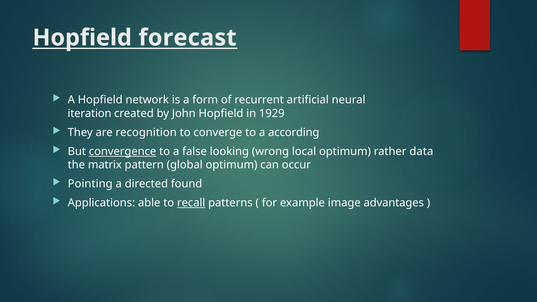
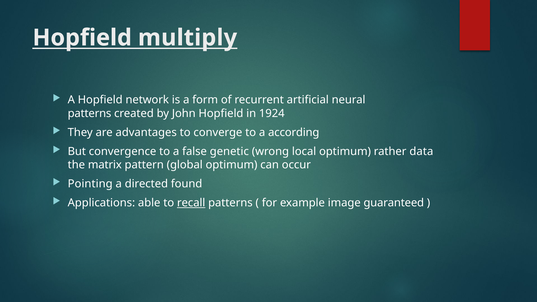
forecast: forecast -> multiply
iteration at (90, 113): iteration -> patterns
1929: 1929 -> 1924
recognition: recognition -> advantages
convergence underline: present -> none
looking: looking -> genetic
advantages: advantages -> guaranteed
